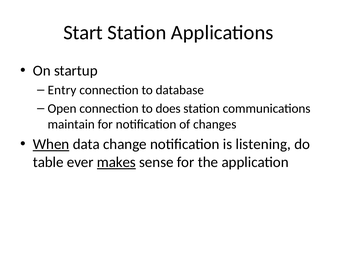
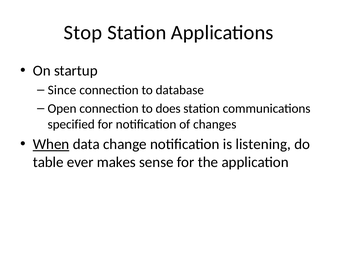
Start: Start -> Stop
Entry: Entry -> Since
maintain: maintain -> specified
makes underline: present -> none
